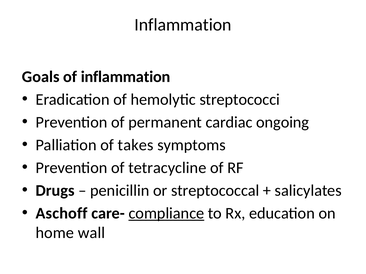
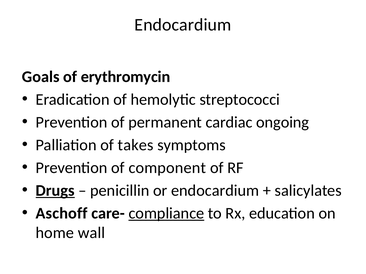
Inflammation at (183, 25): Inflammation -> Endocardium
of inflammation: inflammation -> erythromycin
tetracycline: tetracycline -> component
Drugs underline: none -> present
or streptococcal: streptococcal -> endocardium
